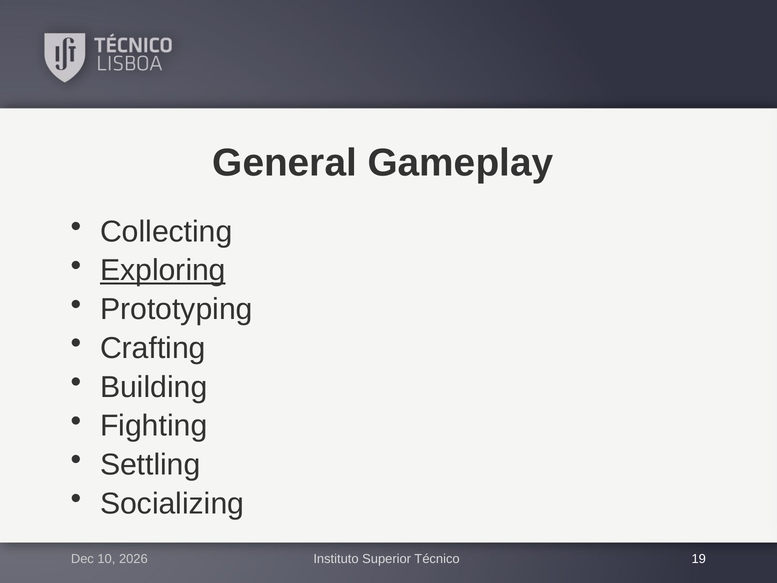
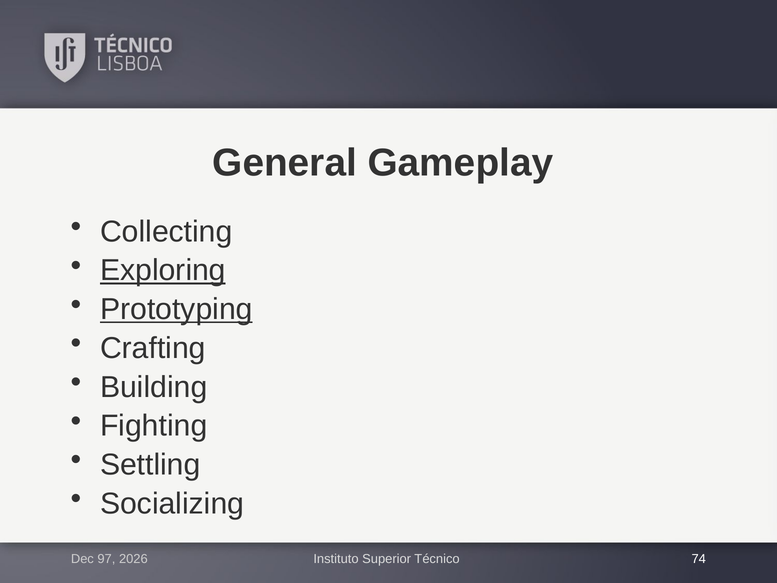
Prototyping underline: none -> present
10: 10 -> 97
19: 19 -> 74
